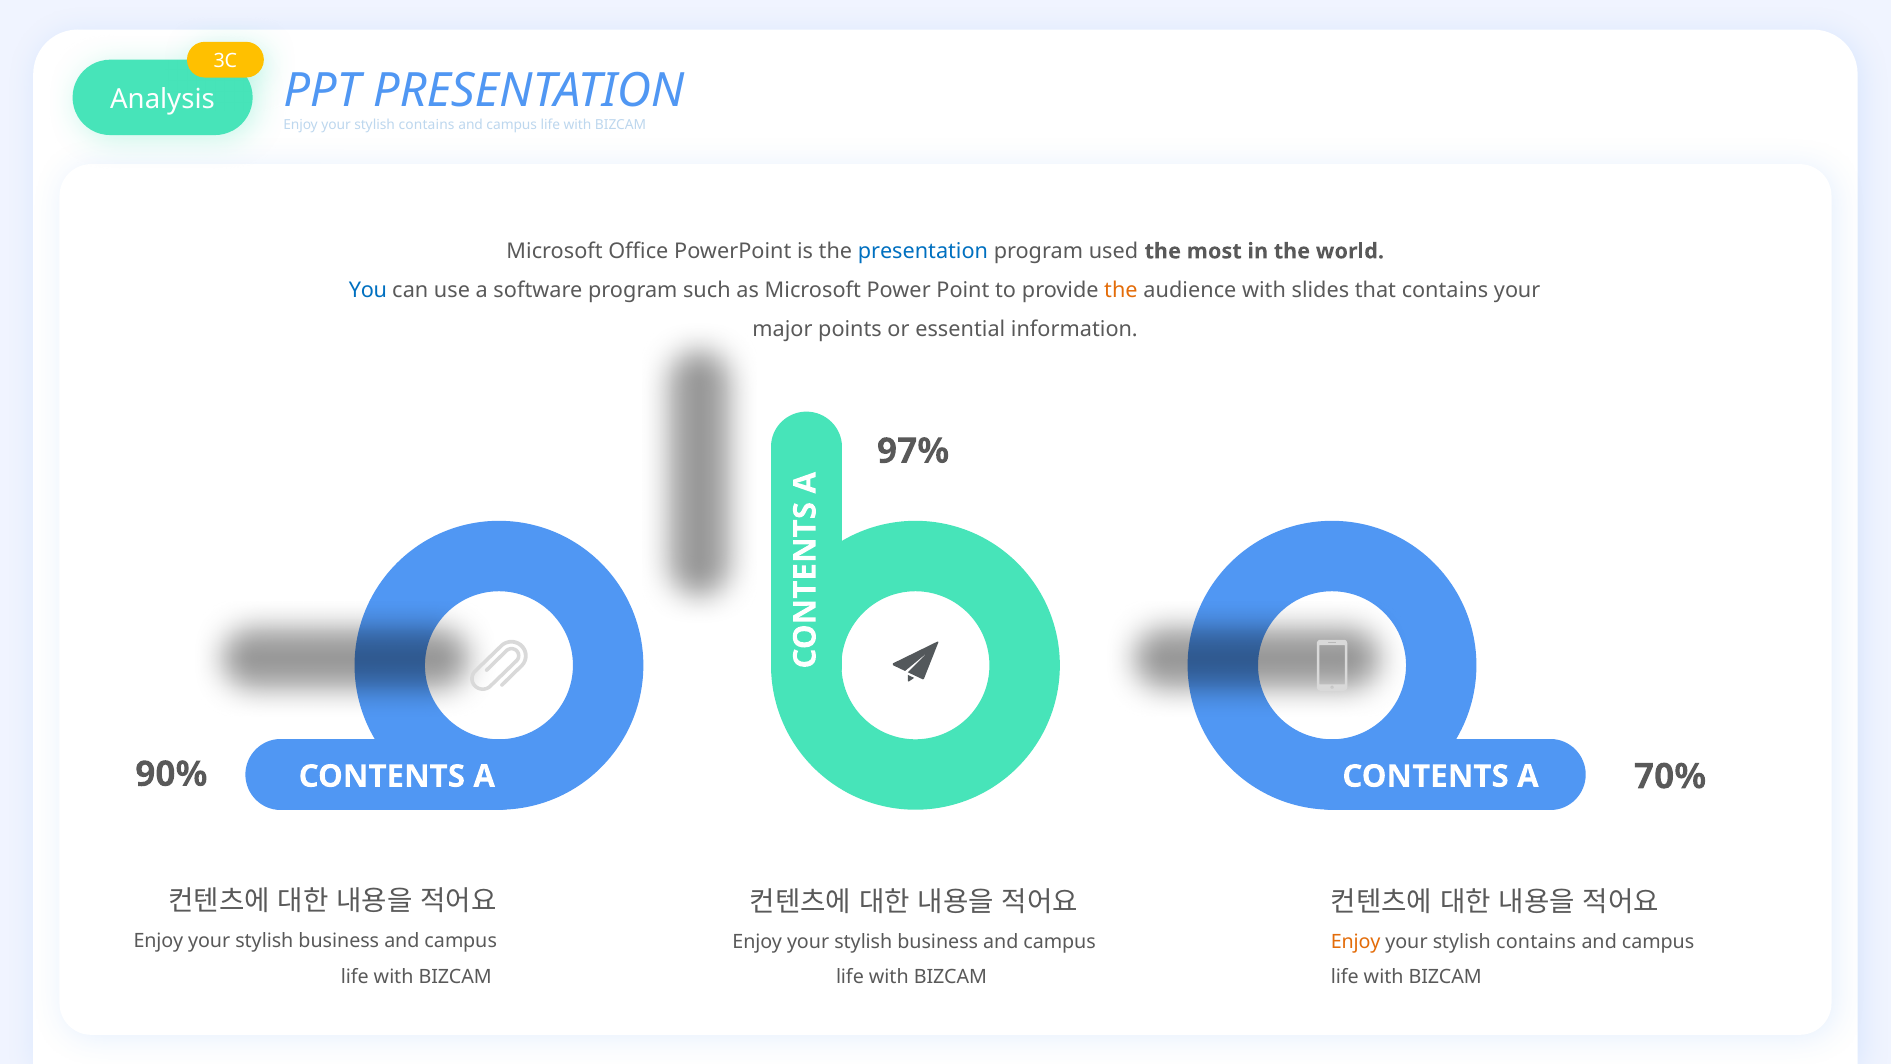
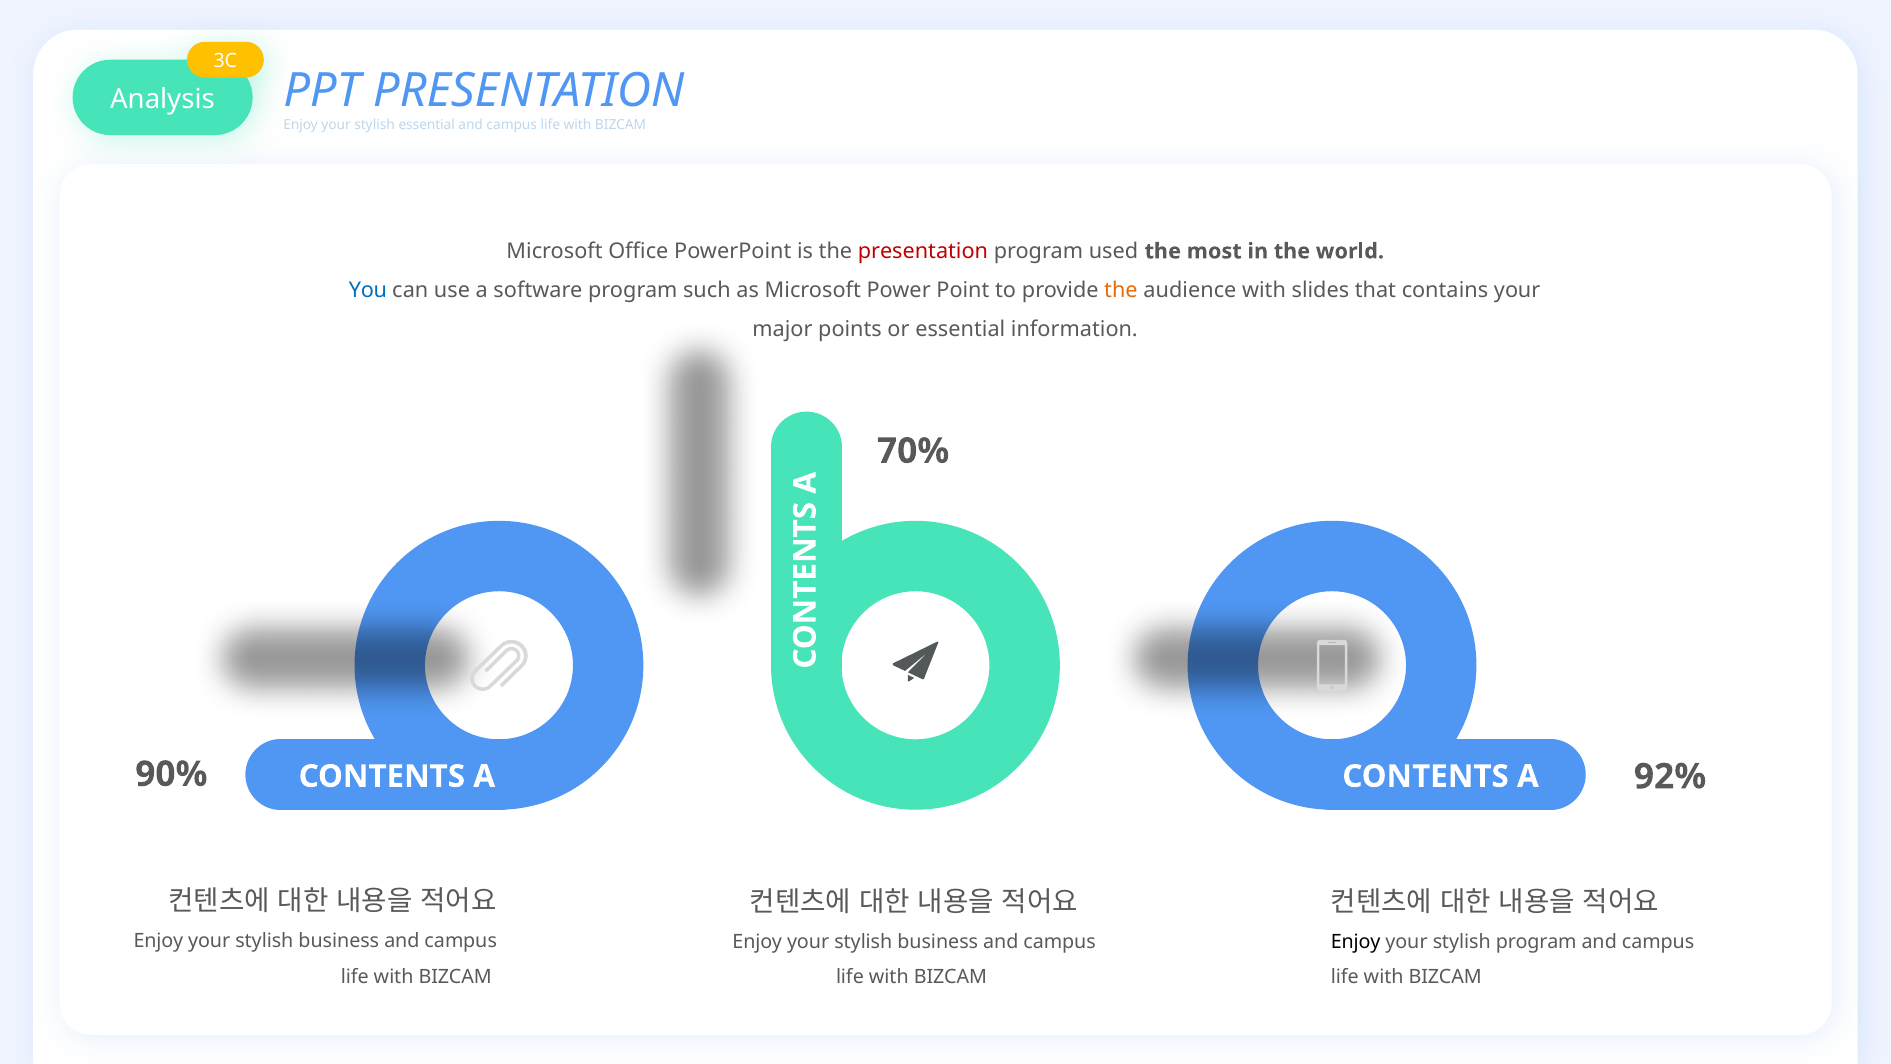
contains at (427, 125): contains -> essential
presentation at (923, 251) colour: blue -> red
97%: 97% -> 70%
70%: 70% -> 92%
Enjoy at (1356, 941) colour: orange -> black
contains at (1536, 941): contains -> program
